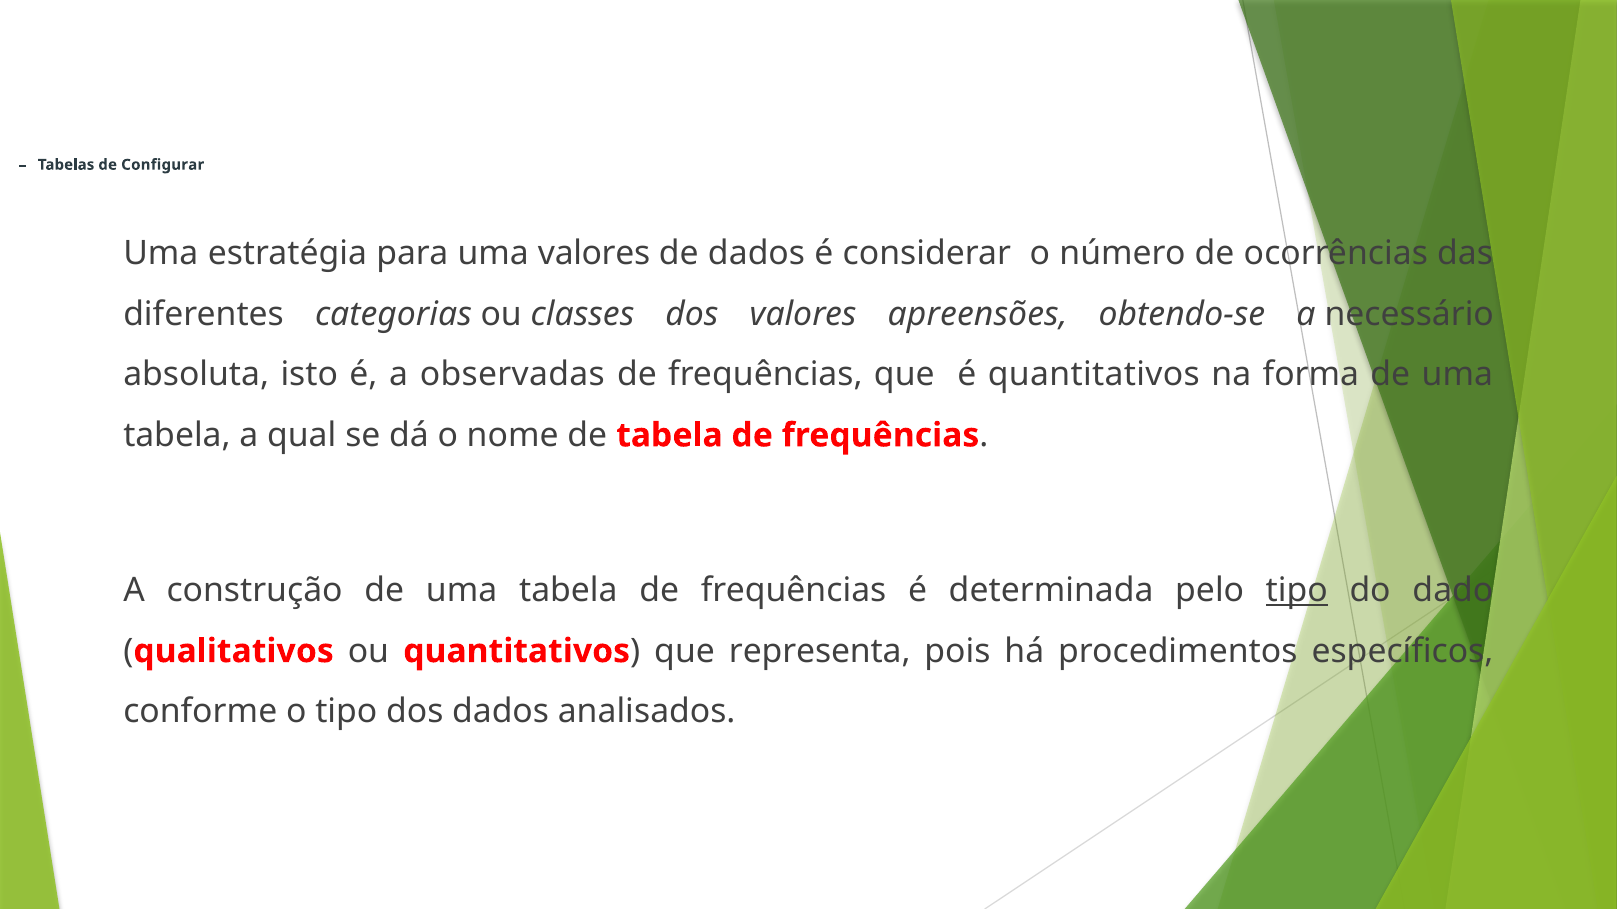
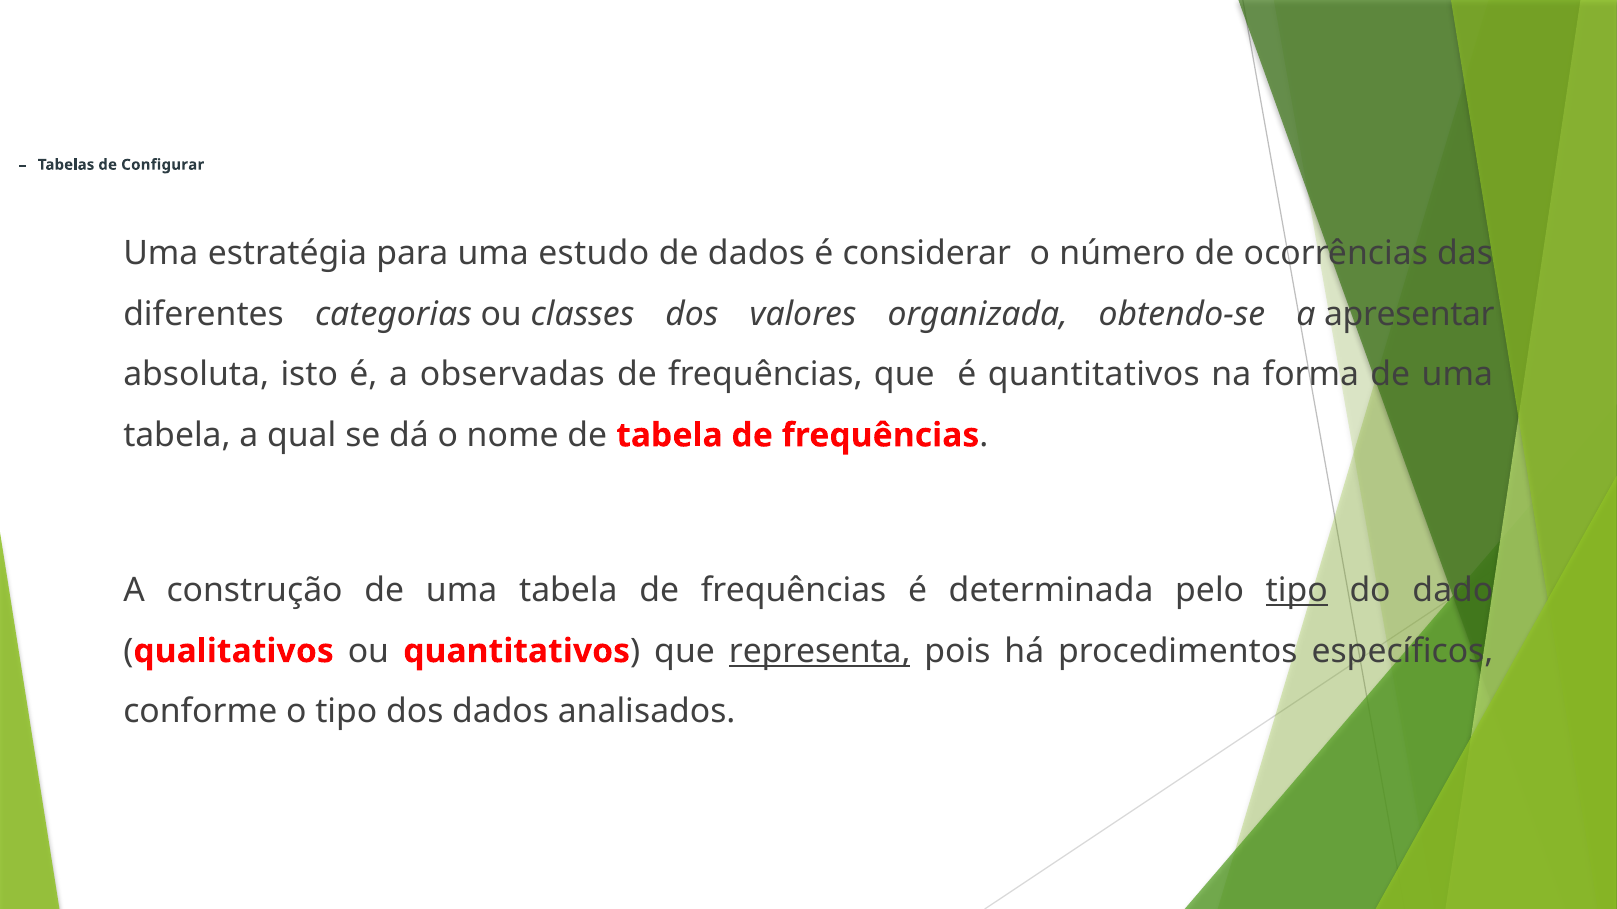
uma valores: valores -> estudo
apreensões: apreensões -> organizada
necessário: necessário -> apresentar
representa underline: none -> present
